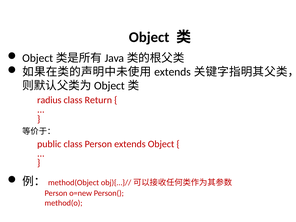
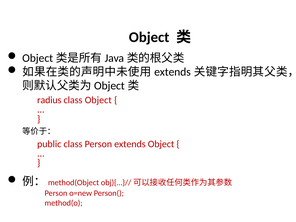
class Return: Return -> Object
